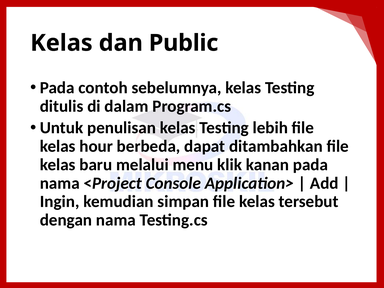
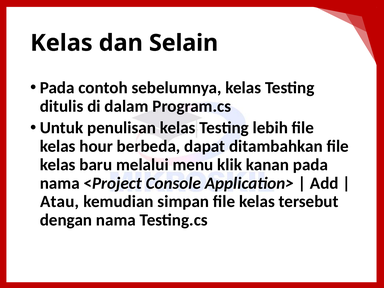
Public: Public -> Selain
Ingin: Ingin -> Atau
